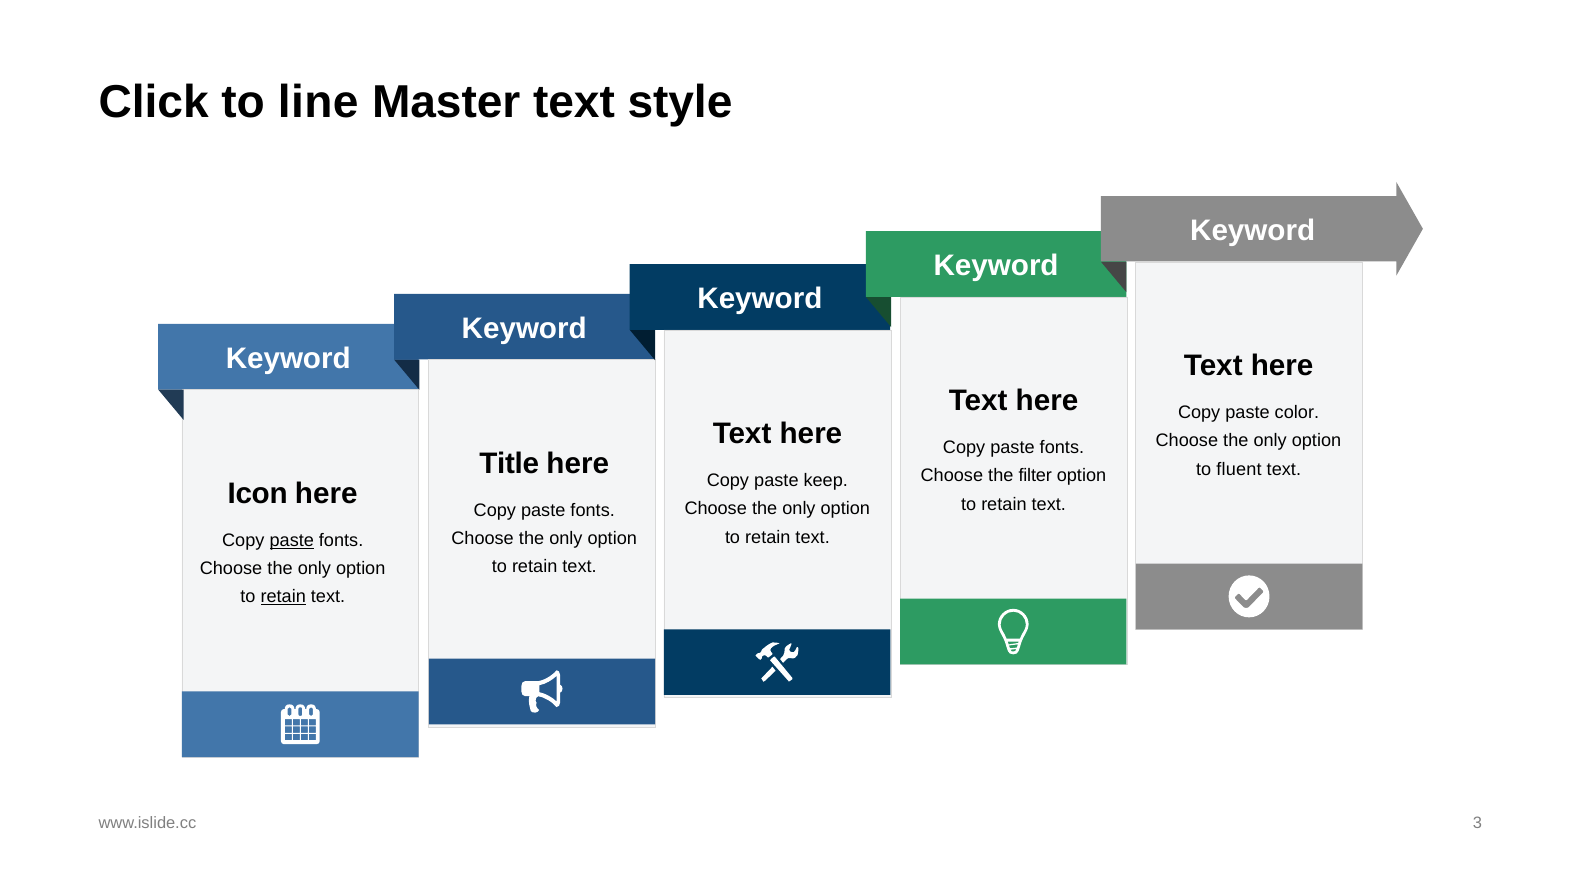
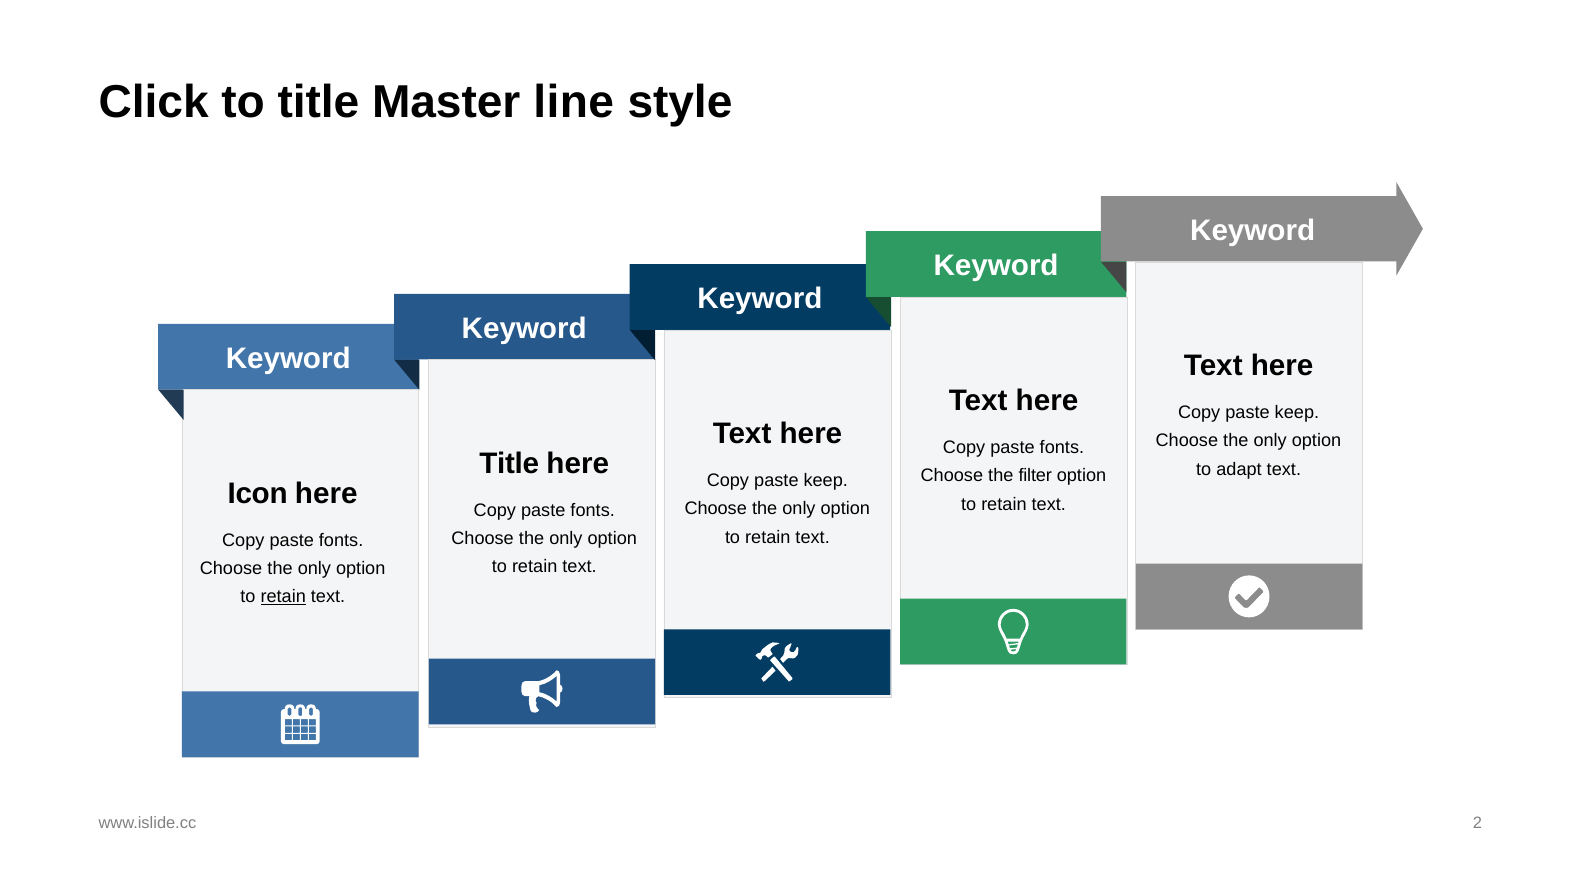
to line: line -> title
Master text: text -> line
color at (1297, 413): color -> keep
fluent: fluent -> adapt
paste at (292, 541) underline: present -> none
3: 3 -> 2
